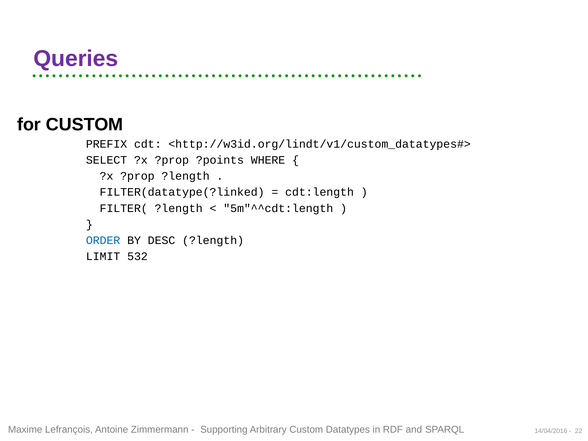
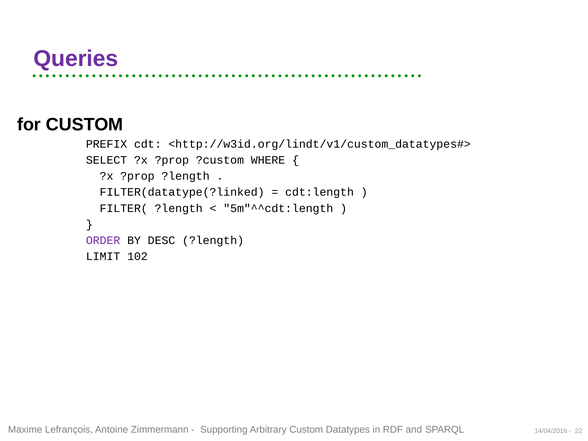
?points: ?points -> ?custom
ORDER colour: blue -> purple
532: 532 -> 102
